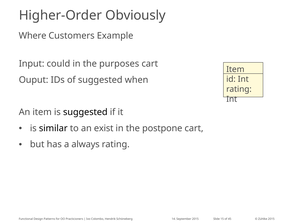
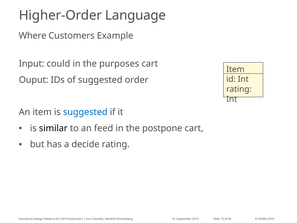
Obviously: Obviously -> Language
when: when -> order
suggested at (85, 112) colour: black -> blue
exist: exist -> feed
always: always -> decide
